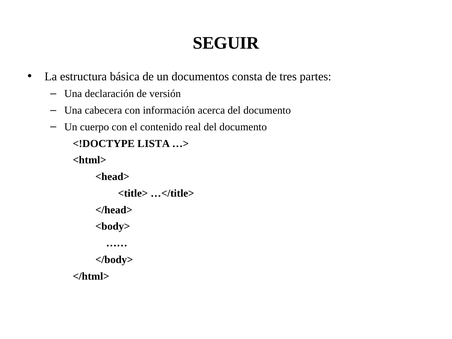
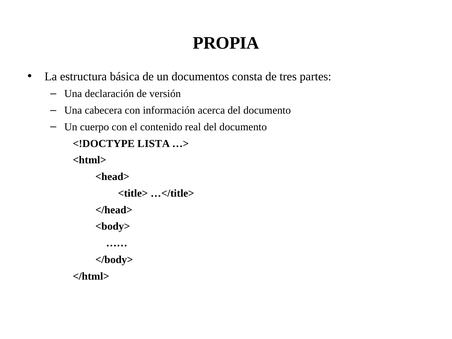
SEGUIR: SEGUIR -> PROPIA
